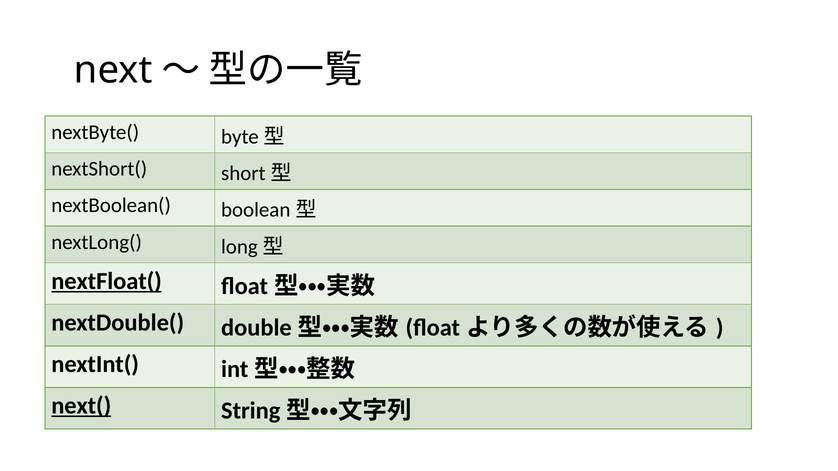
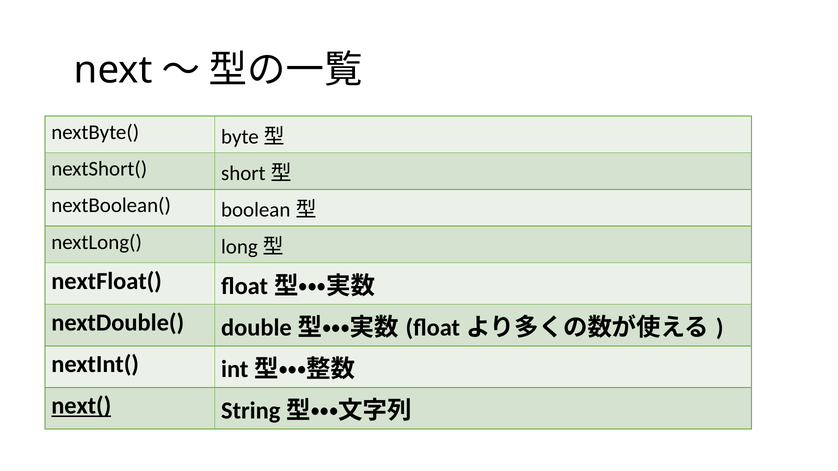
nextFloat( underline: present -> none
